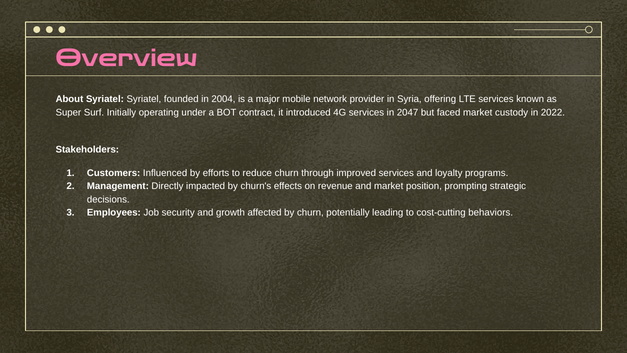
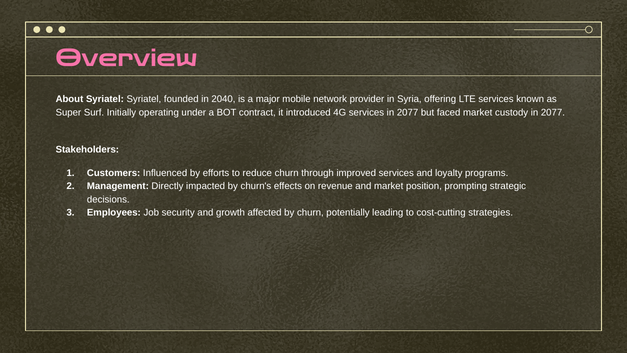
2004: 2004 -> 2040
services in 2047: 2047 -> 2077
custody in 2022: 2022 -> 2077
behaviors: behaviors -> strategies
